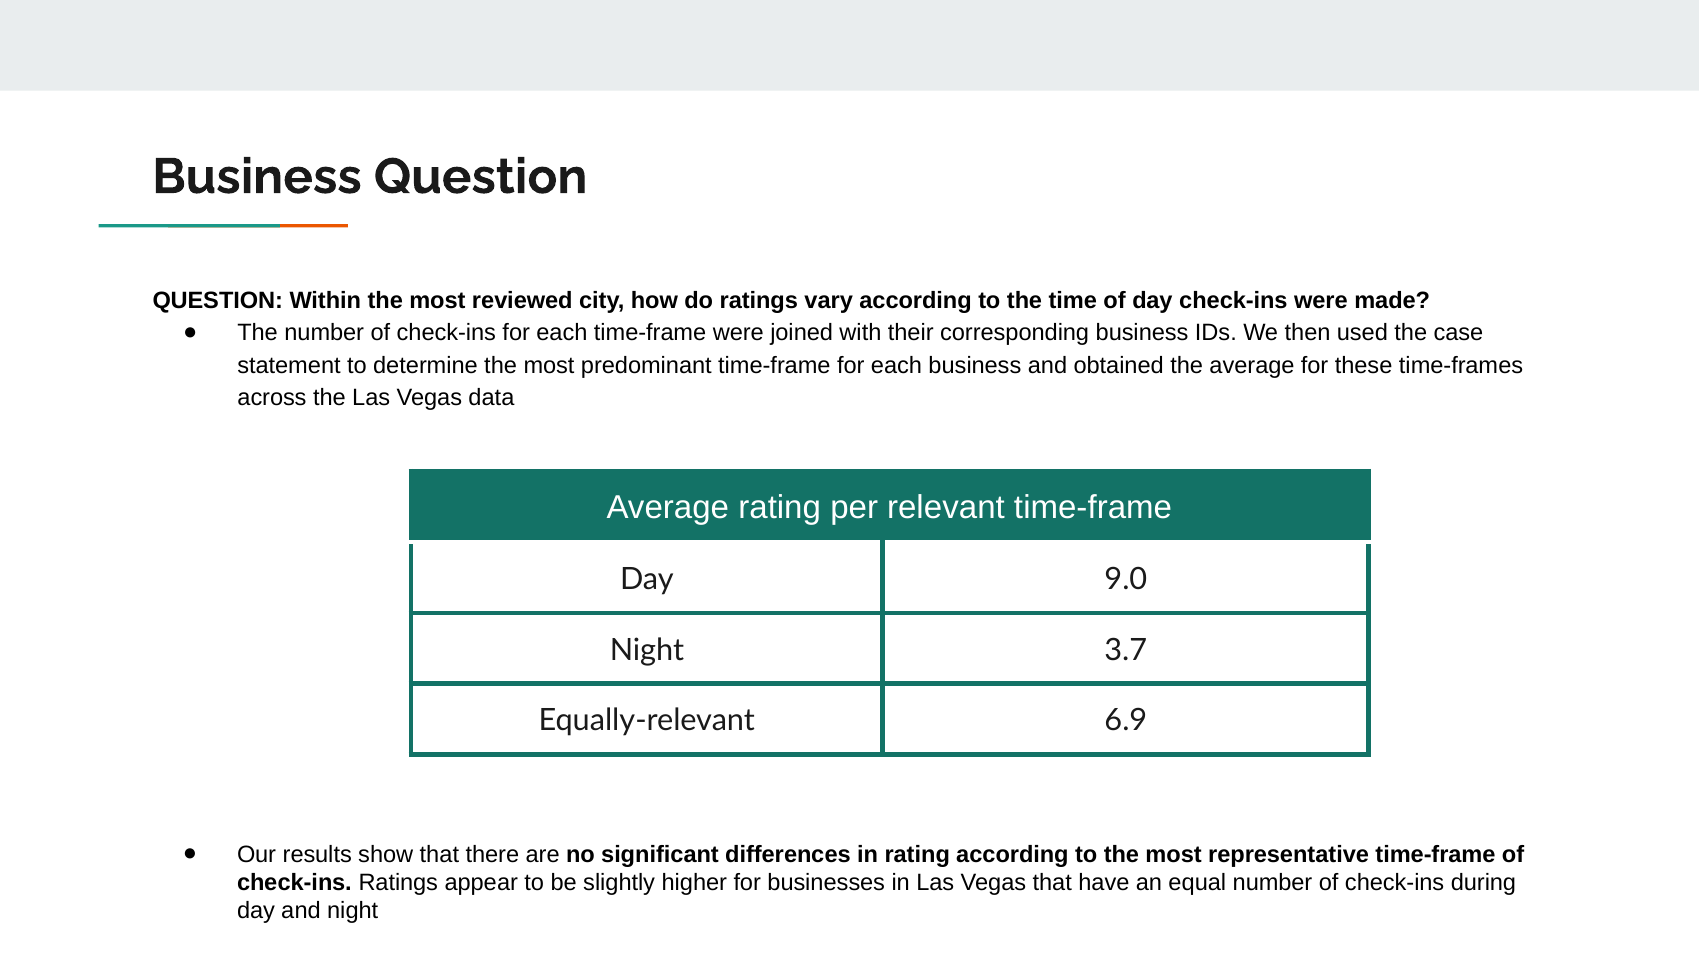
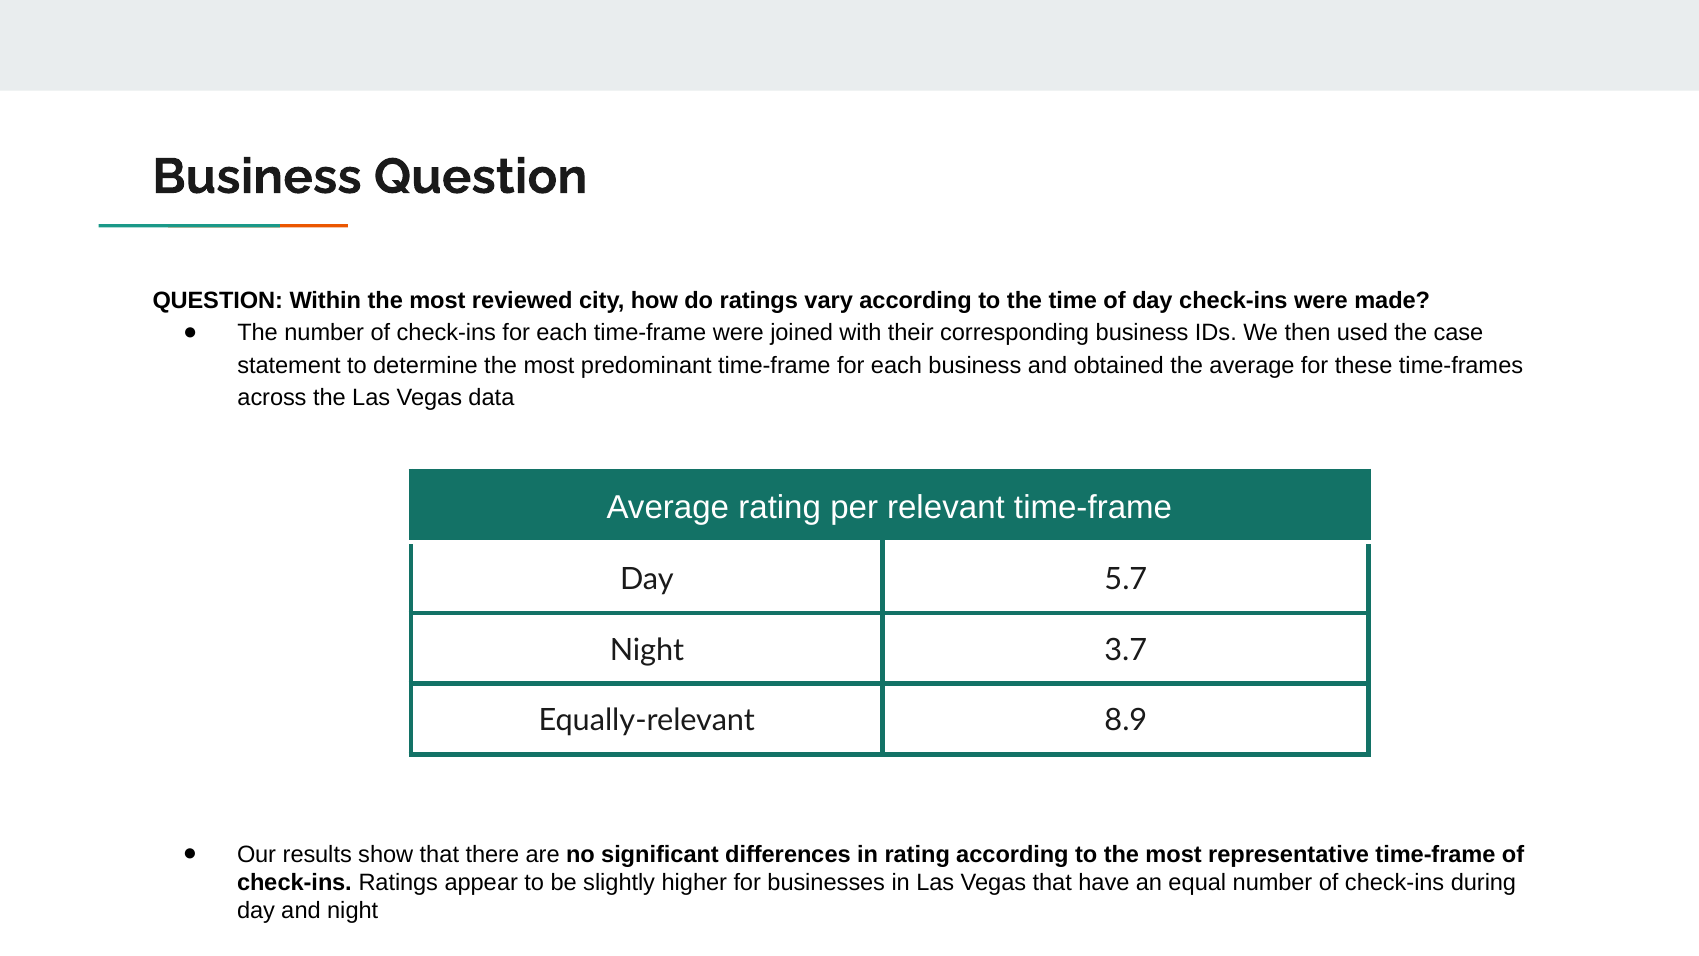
9.0: 9.0 -> 5.7
6.9: 6.9 -> 8.9
